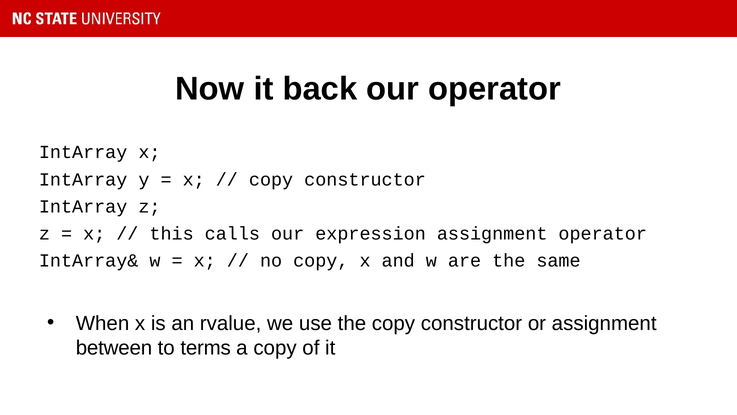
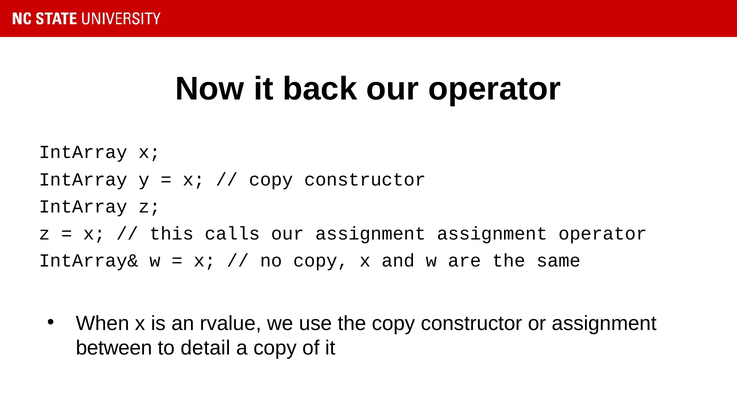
our expression: expression -> assignment
terms: terms -> detail
